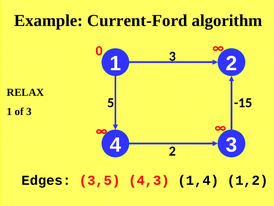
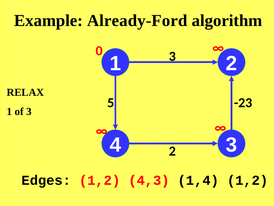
Current-Ford: Current-Ford -> Already-Ford
-15: -15 -> -23
Edges 3,5: 3,5 -> 1,2
